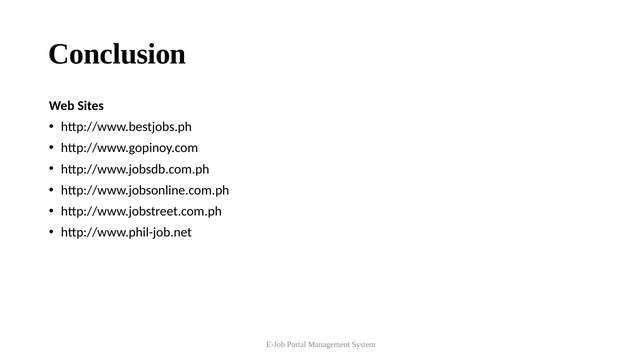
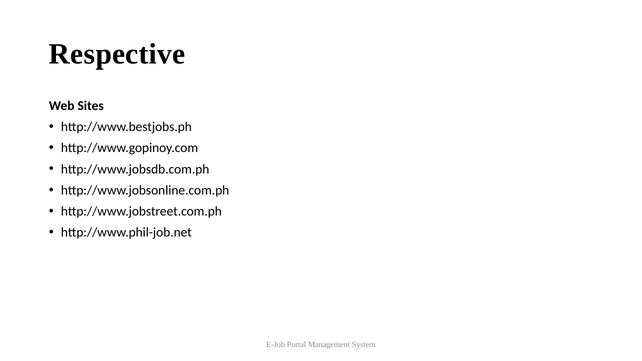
Conclusion: Conclusion -> Respective
